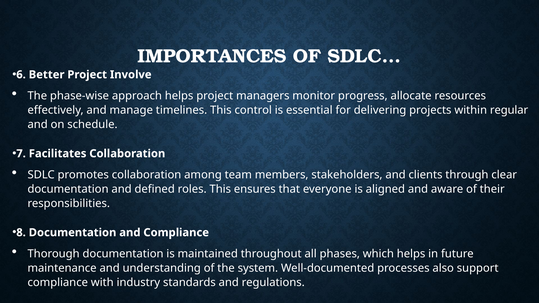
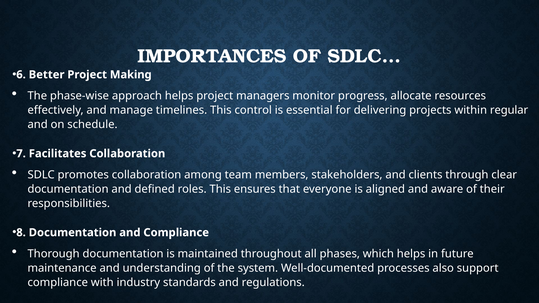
Involve: Involve -> Making
